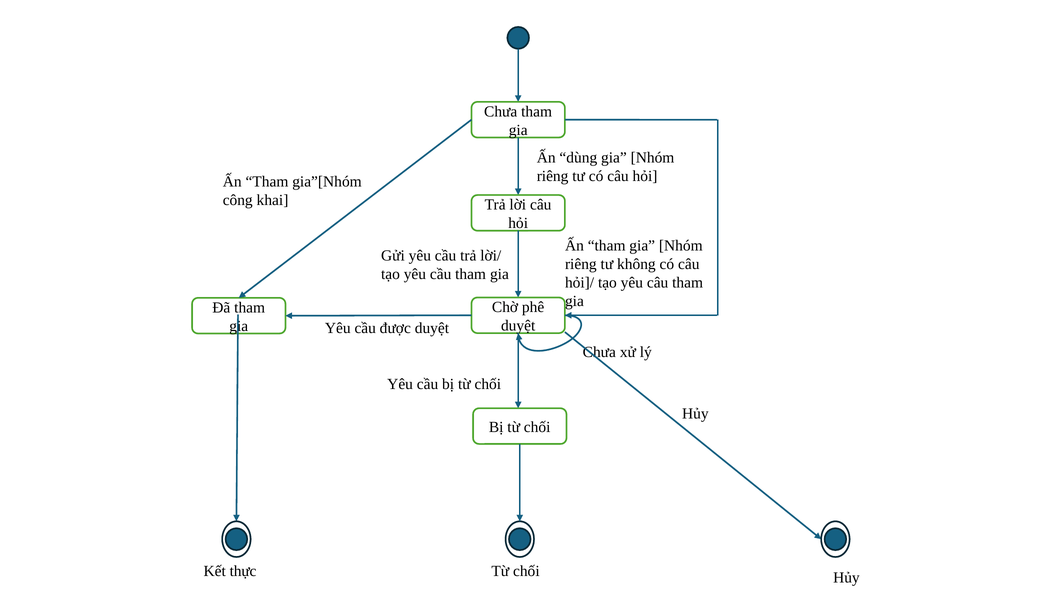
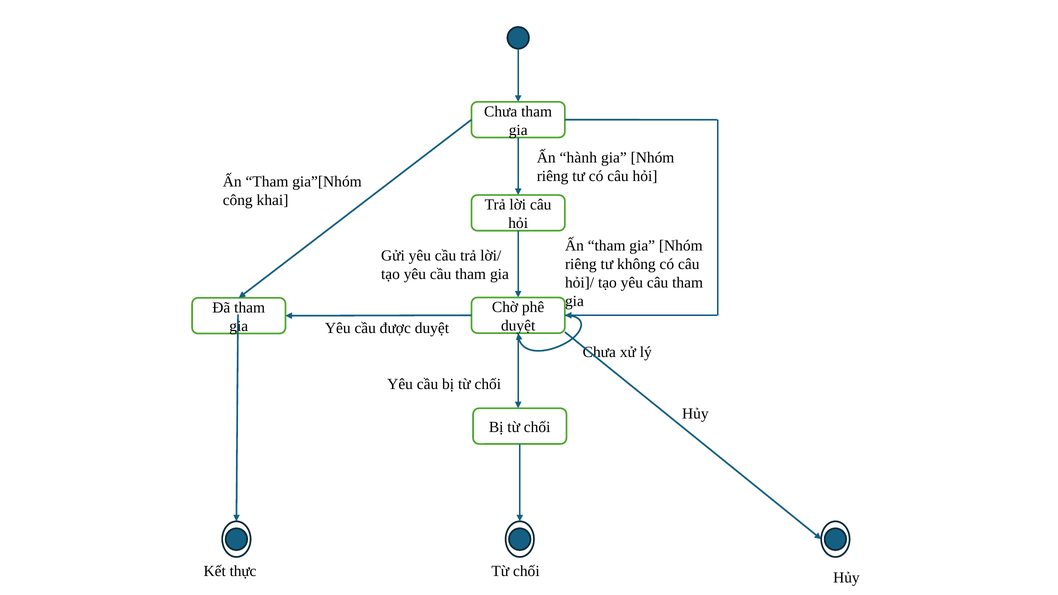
dùng: dùng -> hành
